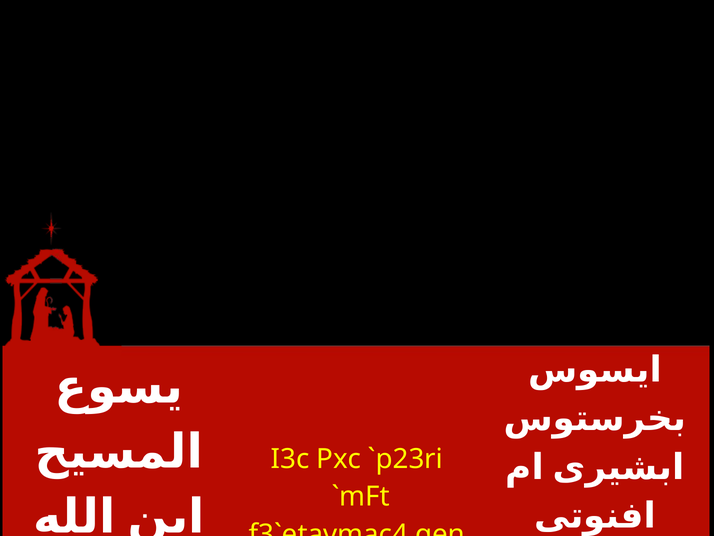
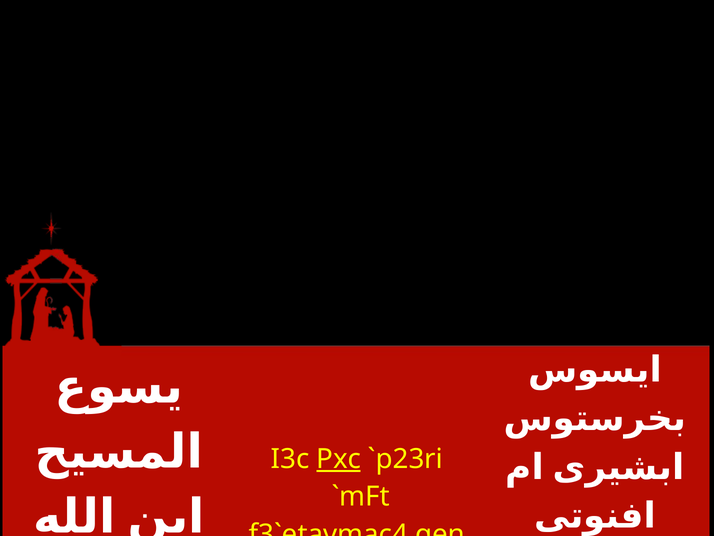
Pxc underline: none -> present
